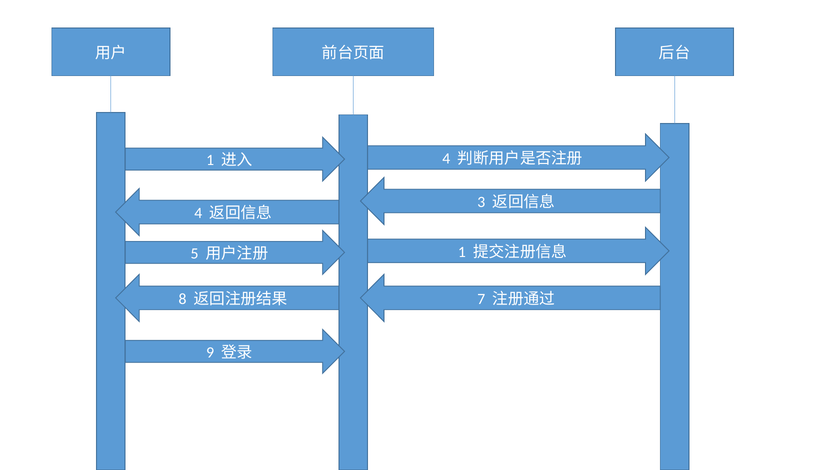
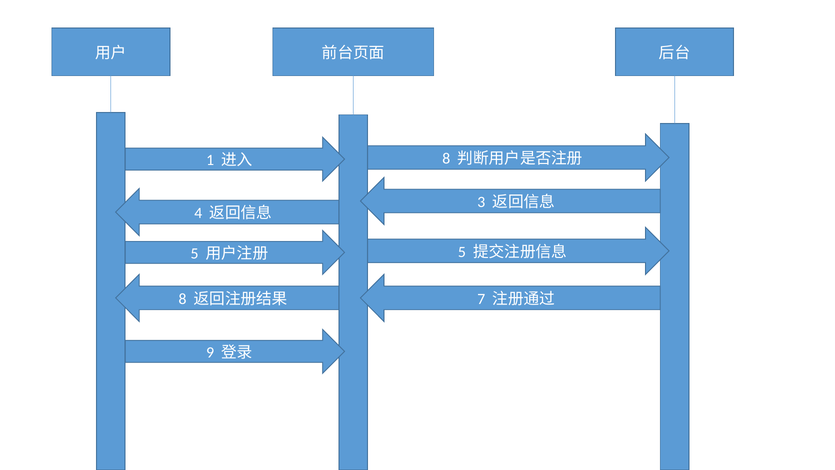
4 at (446, 159): 4 -> 8
1 at (462, 252): 1 -> 5
